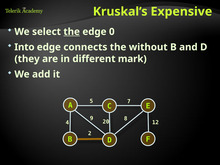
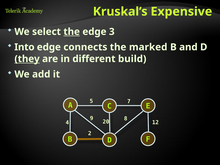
0: 0 -> 3
without: without -> marked
they underline: none -> present
mark: mark -> build
